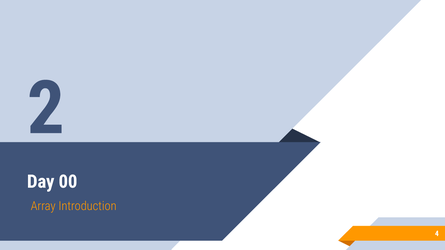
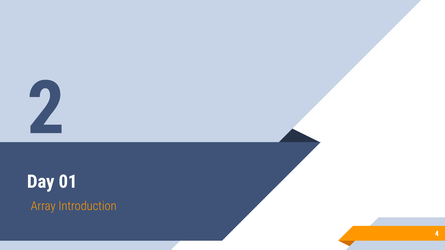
00: 00 -> 01
